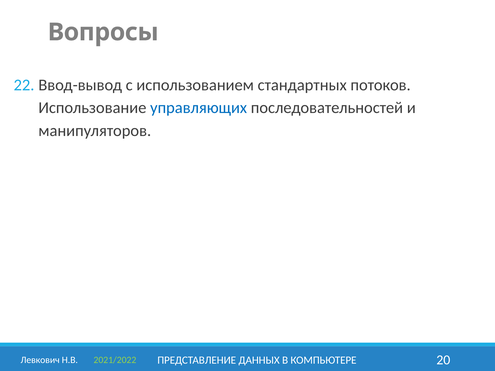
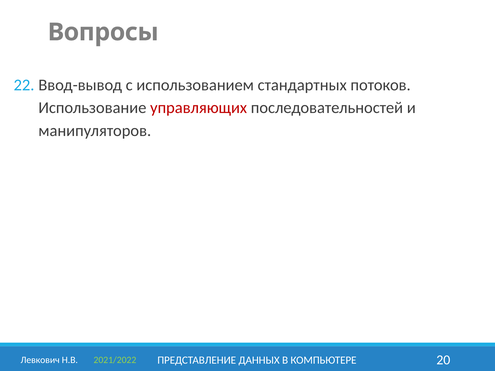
управляющих colour: blue -> red
